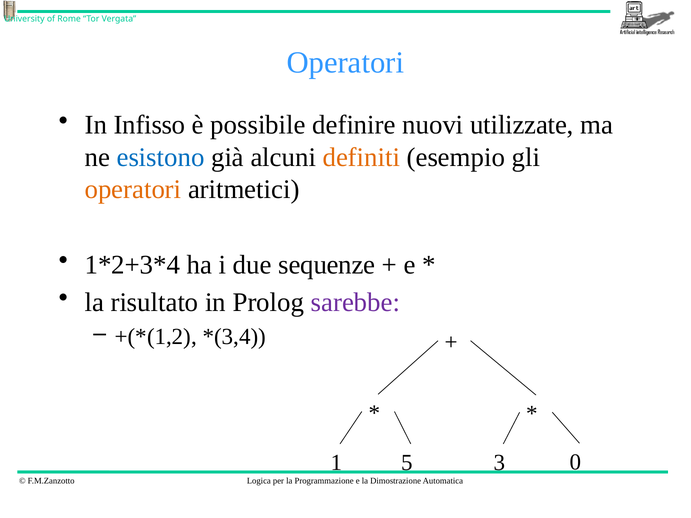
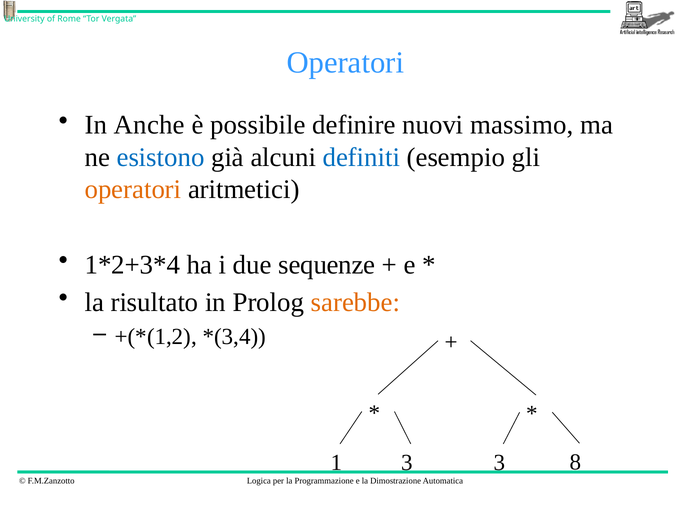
Infisso: Infisso -> Anche
utilizzate: utilizzate -> massimo
definiti colour: orange -> blue
sarebbe colour: purple -> orange
1 5: 5 -> 3
0: 0 -> 8
